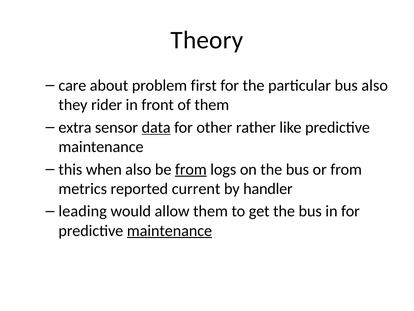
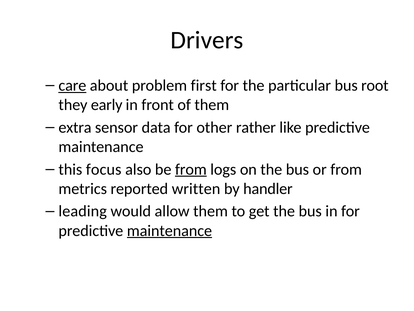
Theory: Theory -> Drivers
care underline: none -> present
bus also: also -> root
rider: rider -> early
data underline: present -> none
when: when -> focus
current: current -> written
